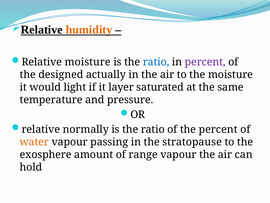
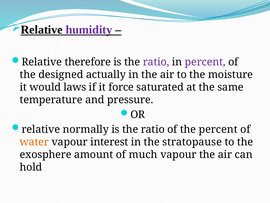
humidity colour: orange -> purple
Relative moisture: moisture -> therefore
ratio at (156, 62) colour: blue -> purple
light: light -> laws
layer: layer -> force
passing: passing -> interest
range: range -> much
